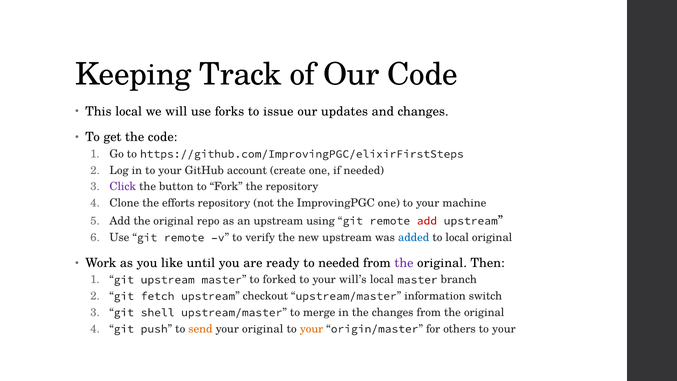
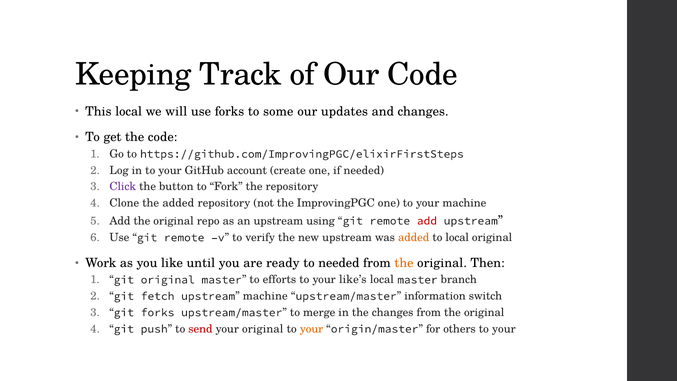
issue: issue -> some
the efforts: efforts -> added
added at (414, 237) colour: blue -> orange
the at (404, 263) colour: purple -> orange
git upstream: upstream -> original
forked: forked -> efforts
will’s: will’s -> like’s
upstream checkout: checkout -> machine
git shell: shell -> forks
send colour: orange -> red
